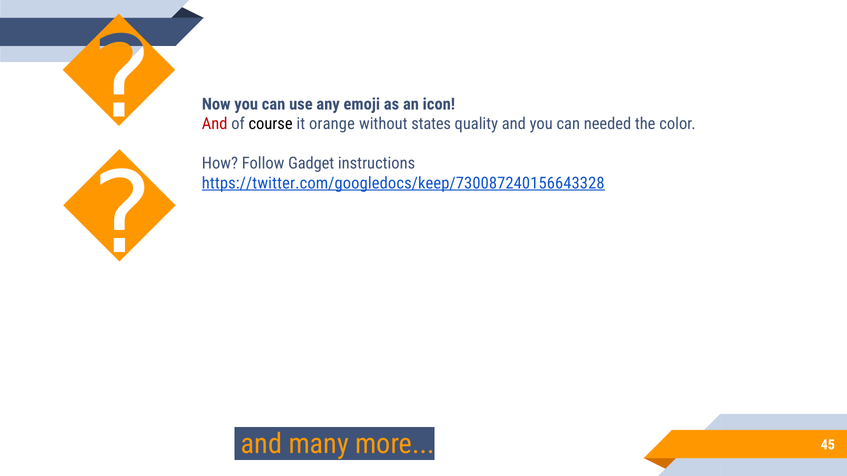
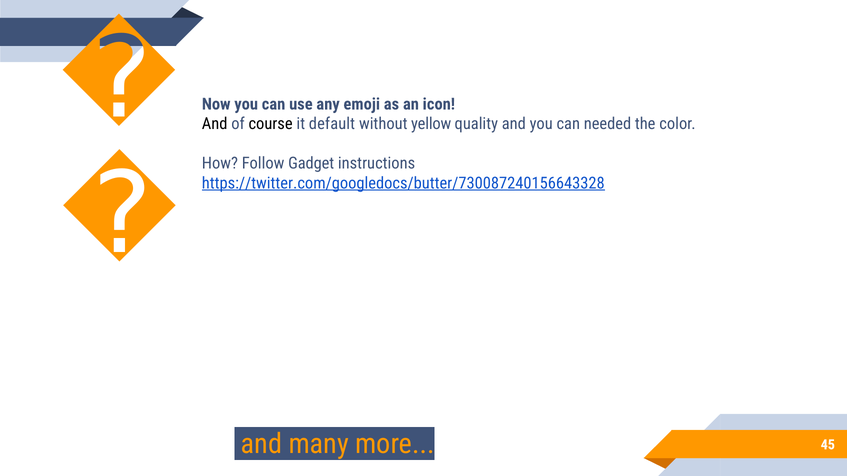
And at (215, 124) colour: red -> black
orange: orange -> default
states: states -> yellow
https://twitter.com/googledocs/keep/730087240156643328: https://twitter.com/googledocs/keep/730087240156643328 -> https://twitter.com/googledocs/butter/730087240156643328
